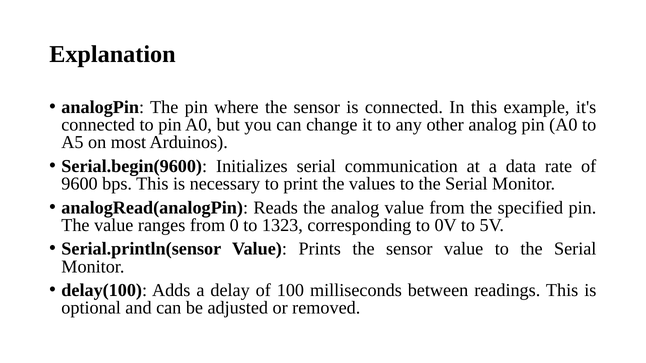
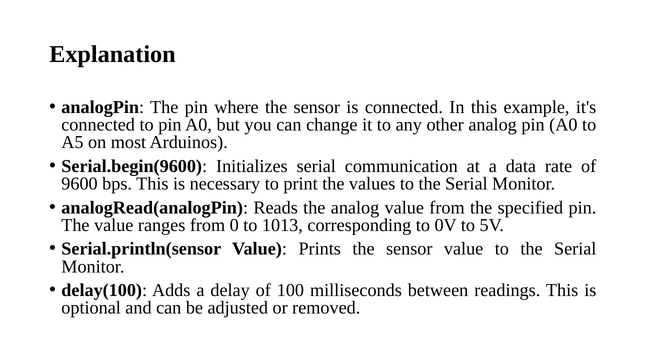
1323: 1323 -> 1013
